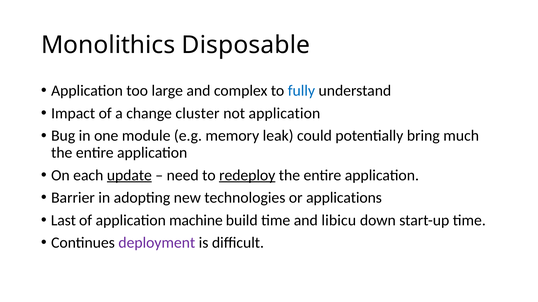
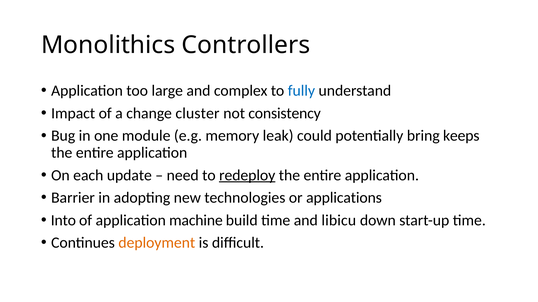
Disposable: Disposable -> Controllers
not application: application -> consistency
much: much -> keeps
update underline: present -> none
Last: Last -> Into
deployment colour: purple -> orange
